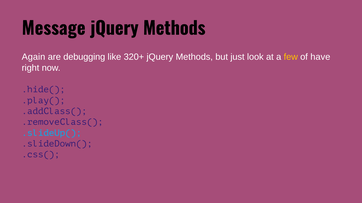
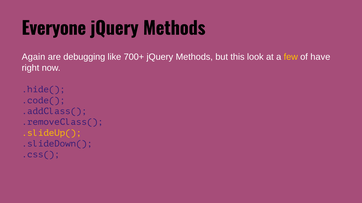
Message: Message -> Everyone
320+: 320+ -> 700+
just: just -> this
.play(: .play( -> .code(
.slideUp( colour: light blue -> yellow
